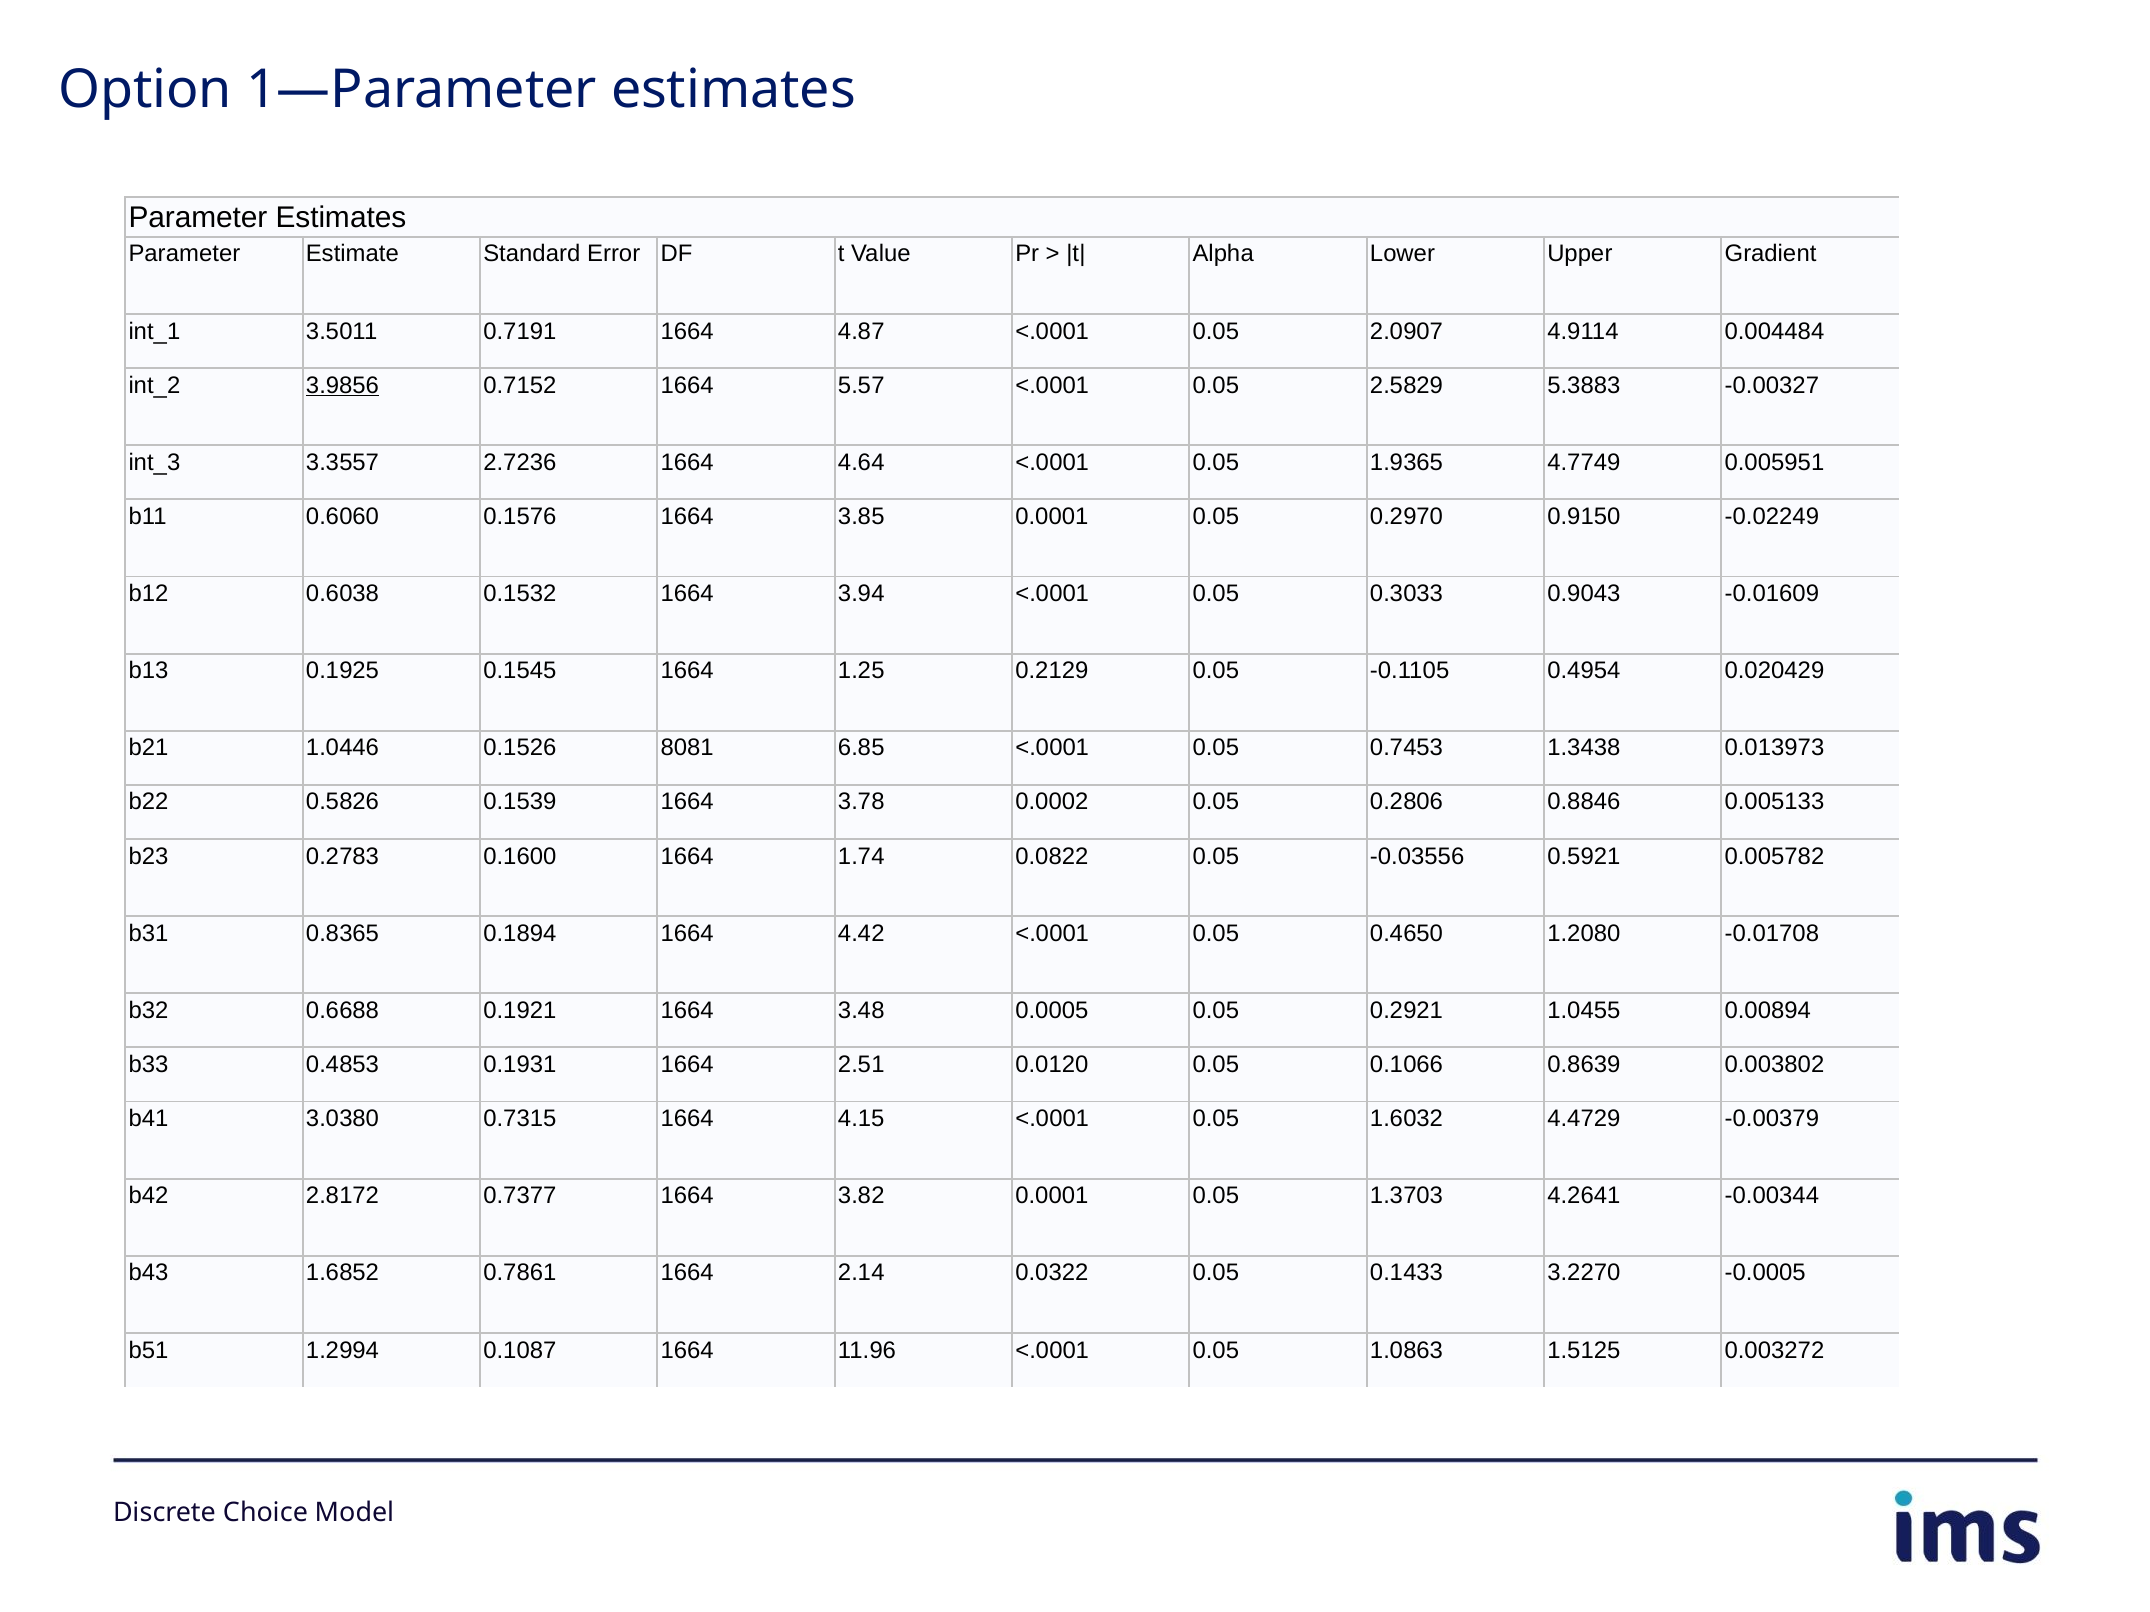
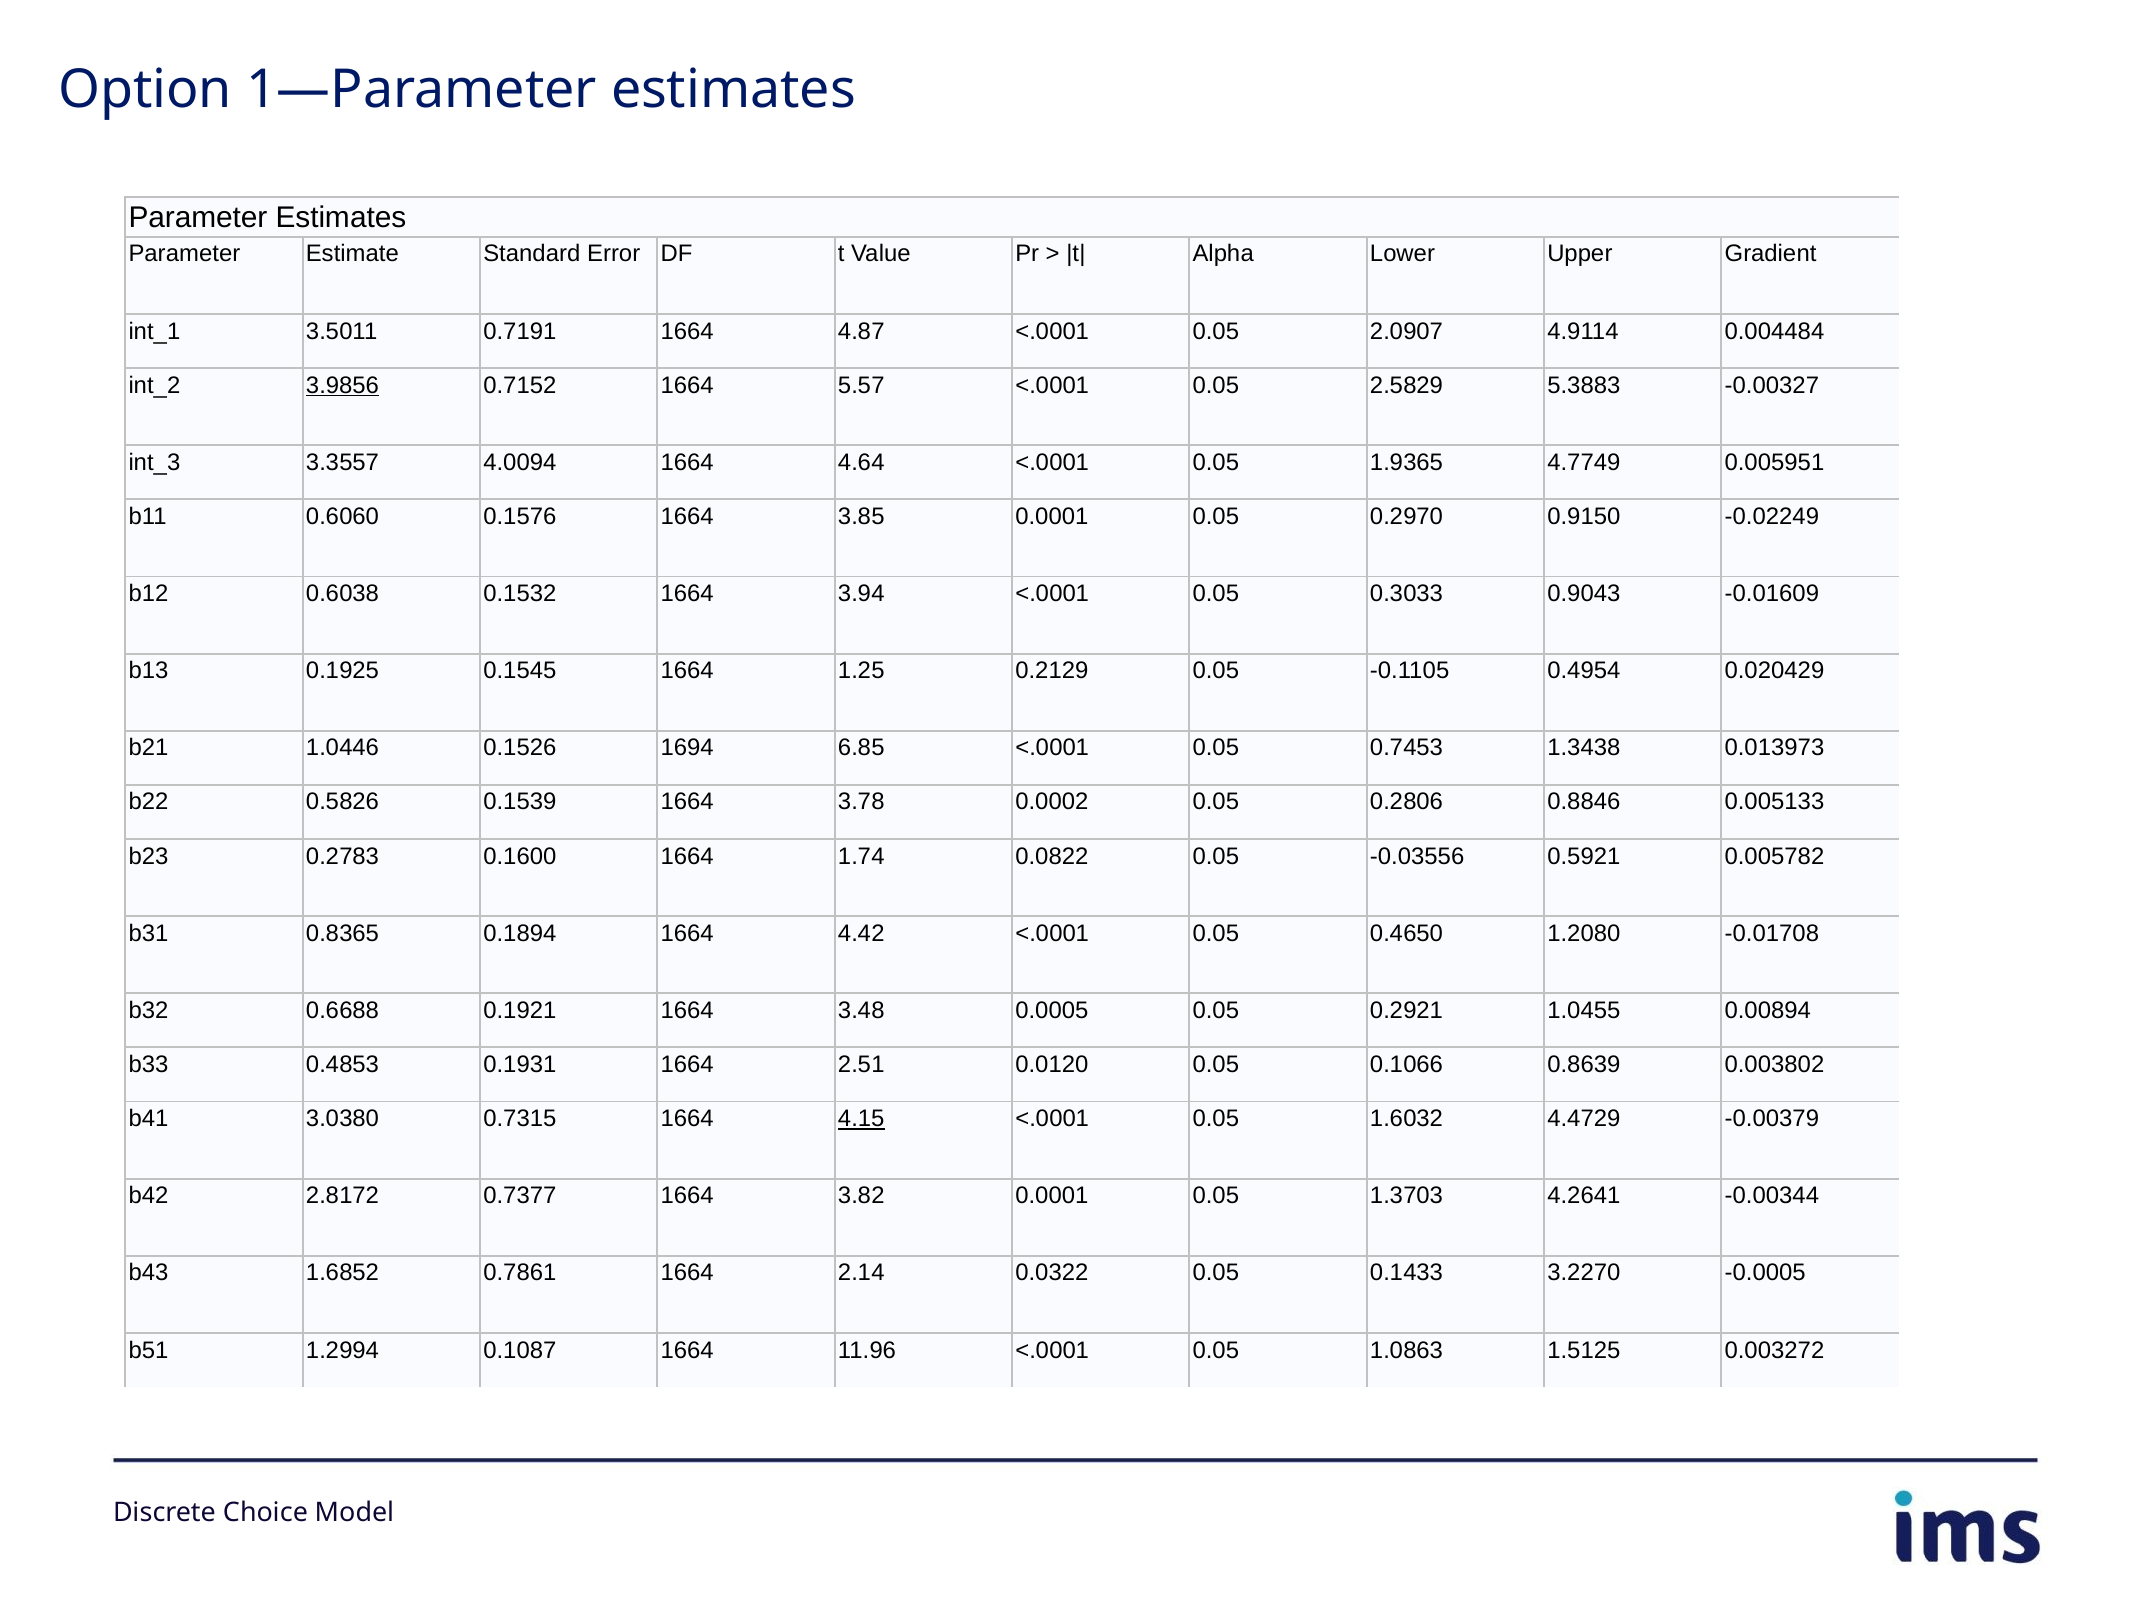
2.7236: 2.7236 -> 4.0094
8081: 8081 -> 1694
4.15 underline: none -> present
